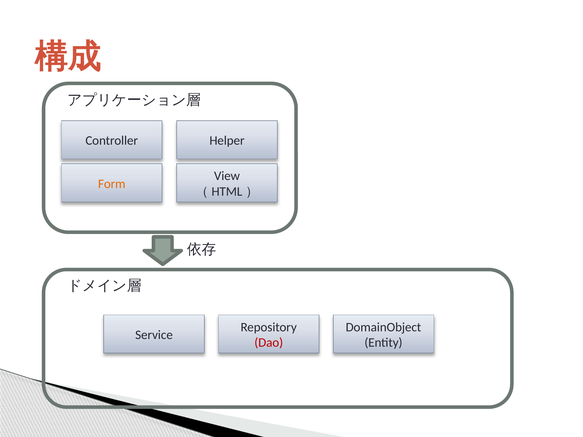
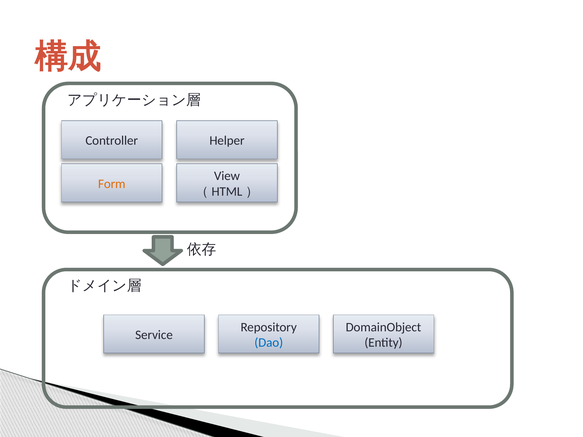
Dao colour: red -> blue
